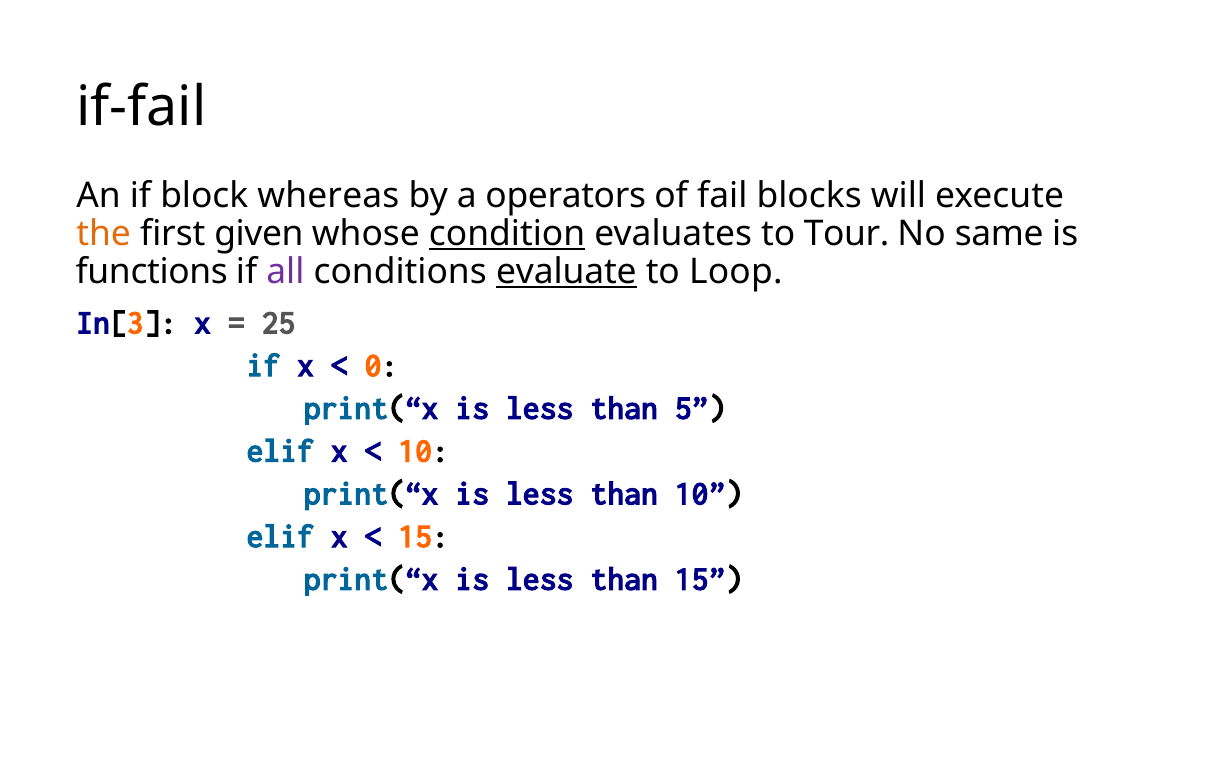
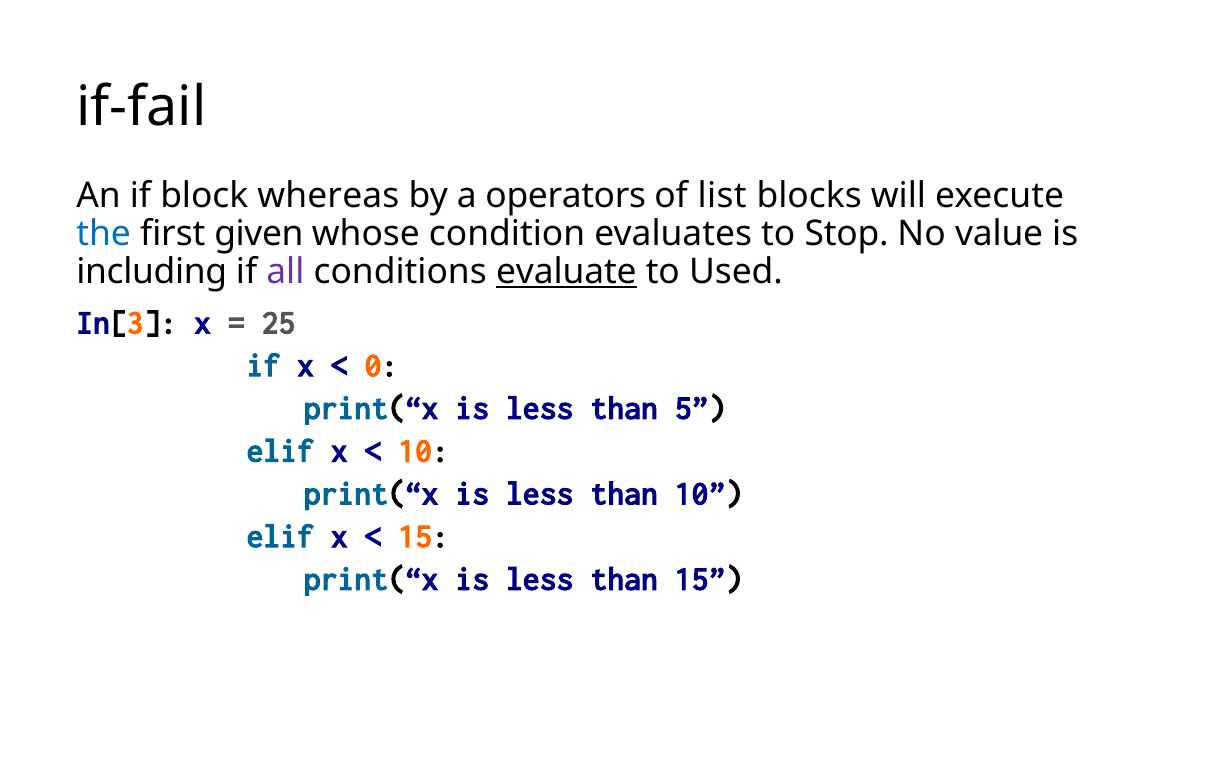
fail: fail -> list
the colour: orange -> blue
condition underline: present -> none
Tour: Tour -> Stop
same: same -> value
functions: functions -> including
Loop: Loop -> Used
